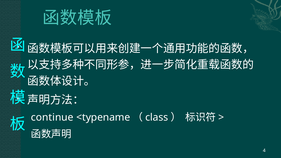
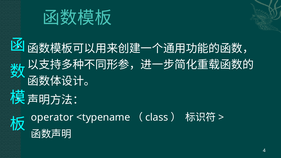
continue: continue -> operator
